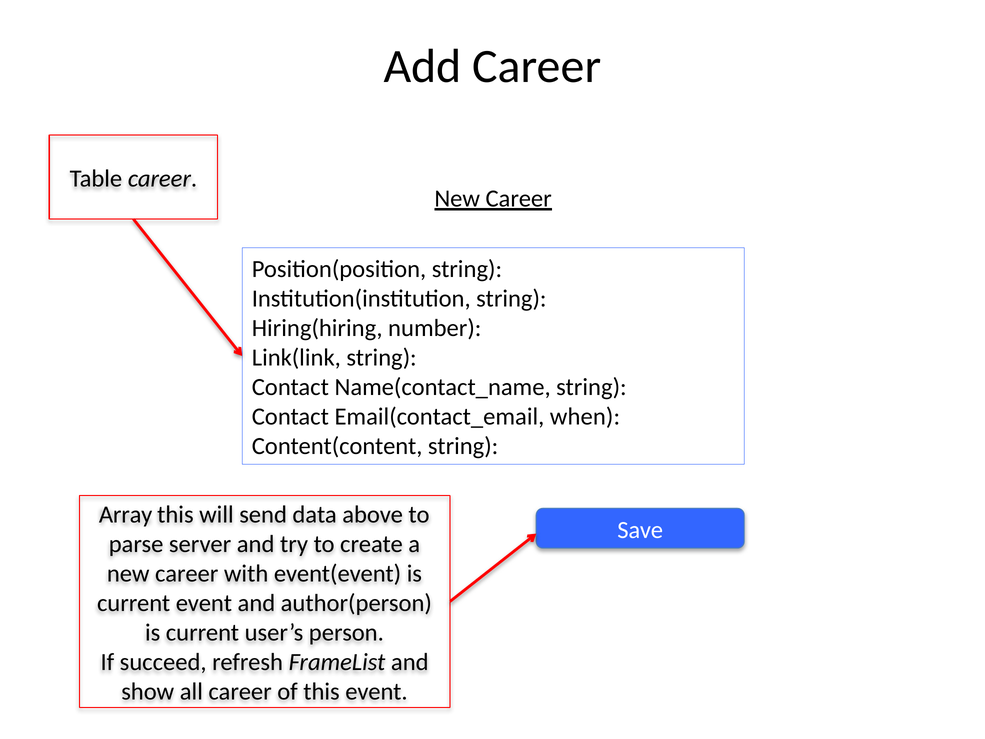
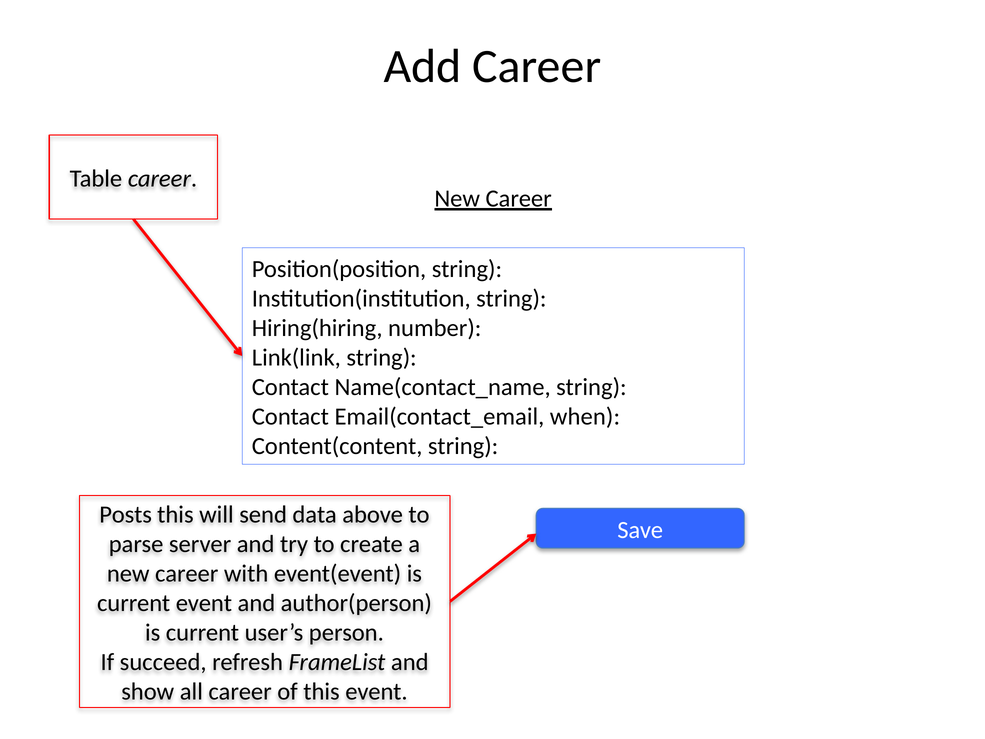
Array: Array -> Posts
